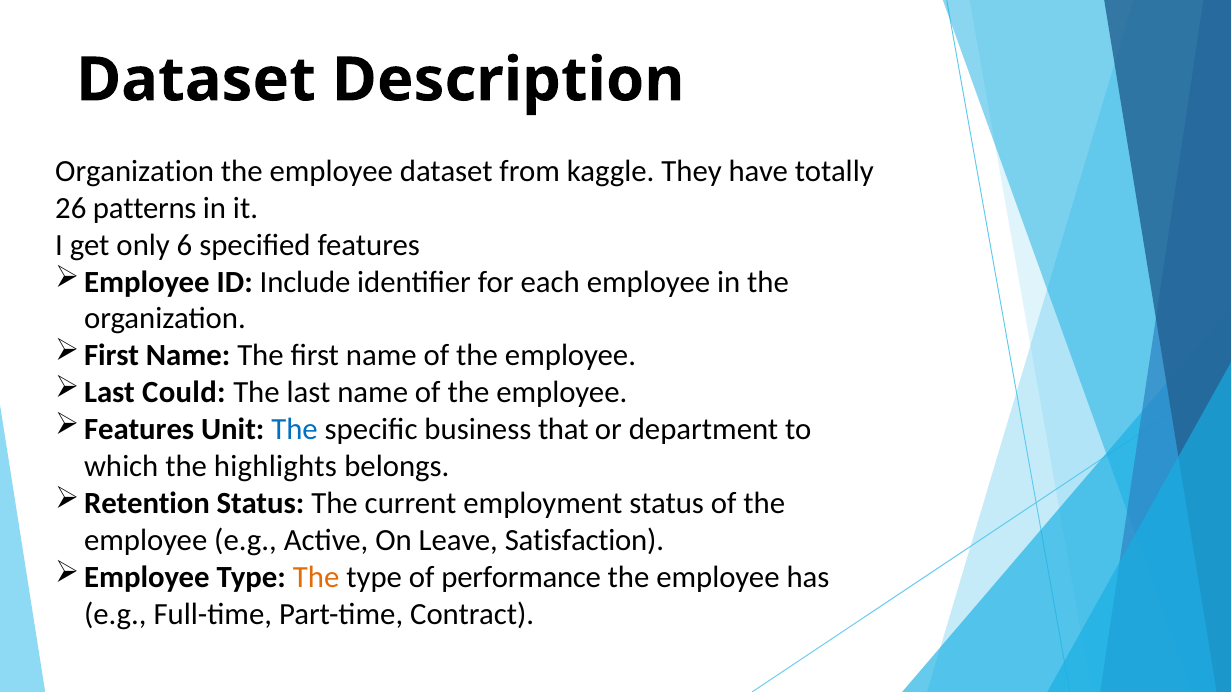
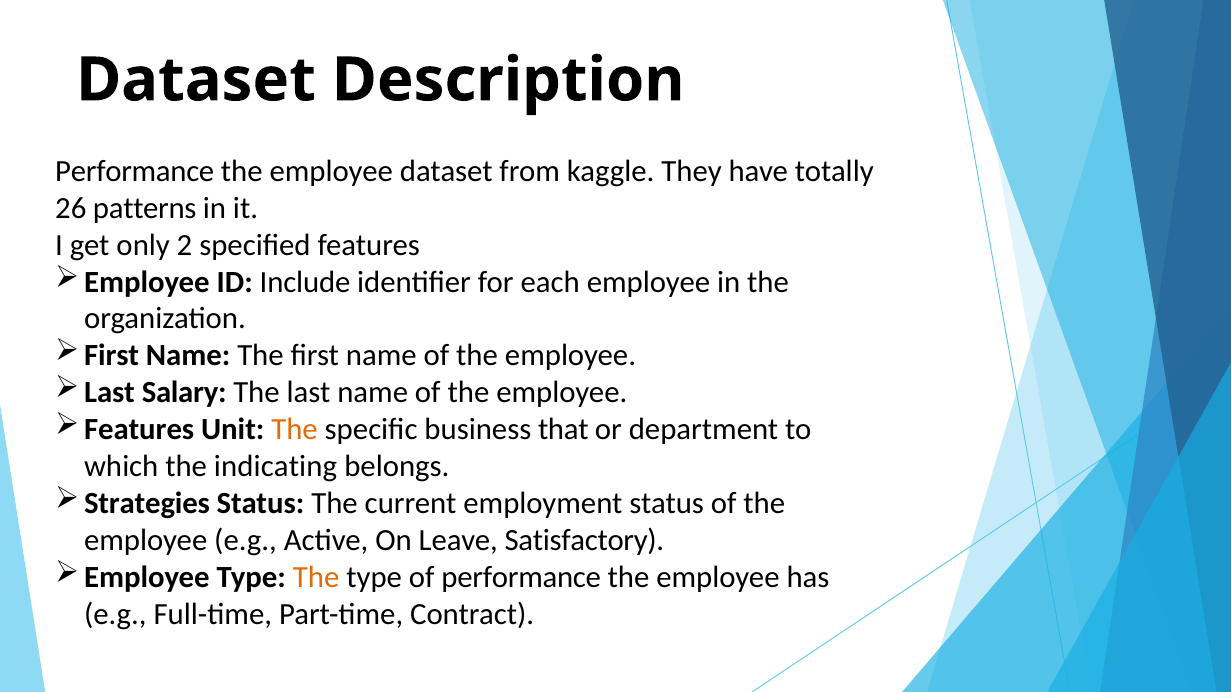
Organization at (135, 171): Organization -> Performance
6: 6 -> 2
Could: Could -> Salary
The at (295, 430) colour: blue -> orange
highlights: highlights -> indicating
Retention: Retention -> Strategies
Satisfaction: Satisfaction -> Satisfactory
